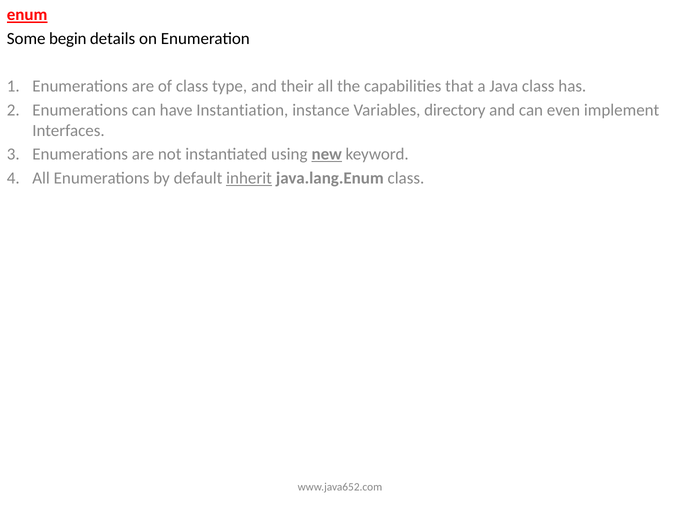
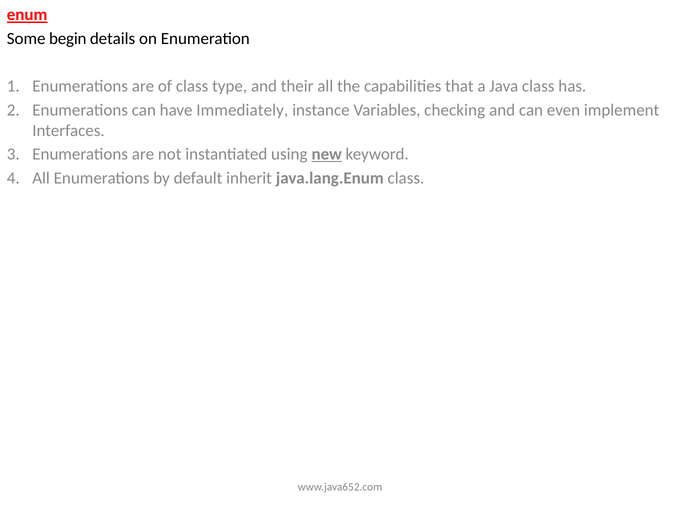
Instantiation: Instantiation -> Immediately
directory: directory -> checking
inherit underline: present -> none
